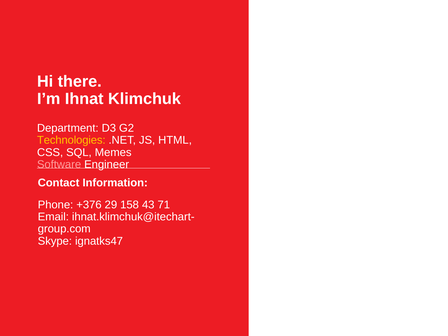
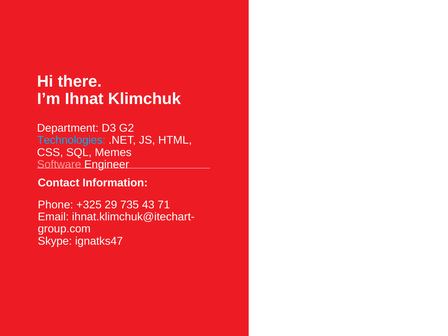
Technologies colour: yellow -> light blue
+376: +376 -> +325
158: 158 -> 735
